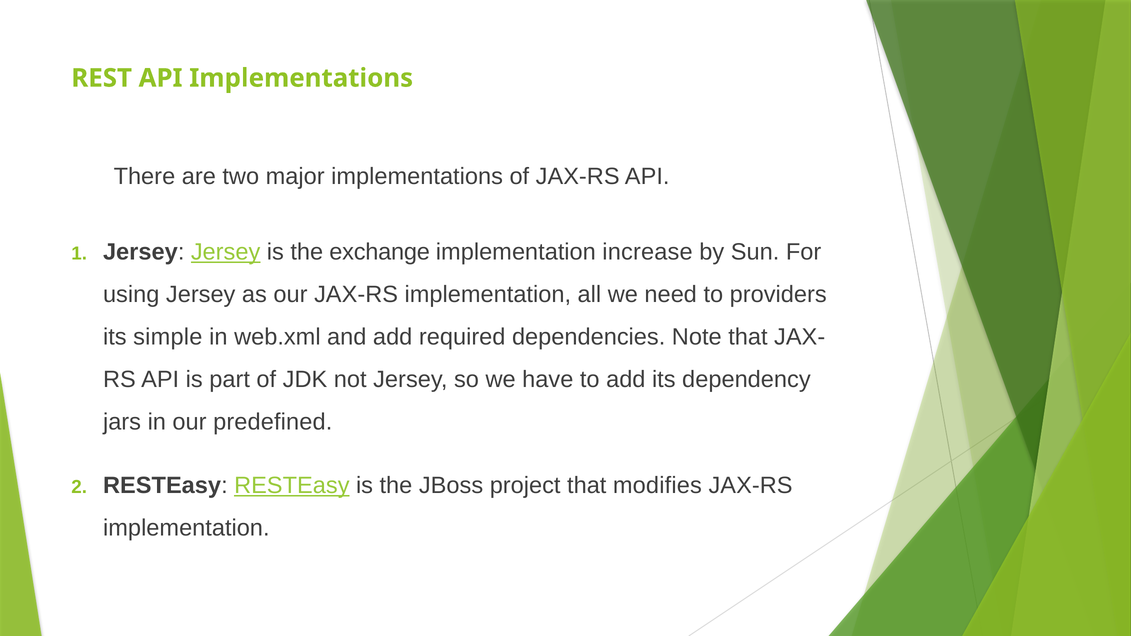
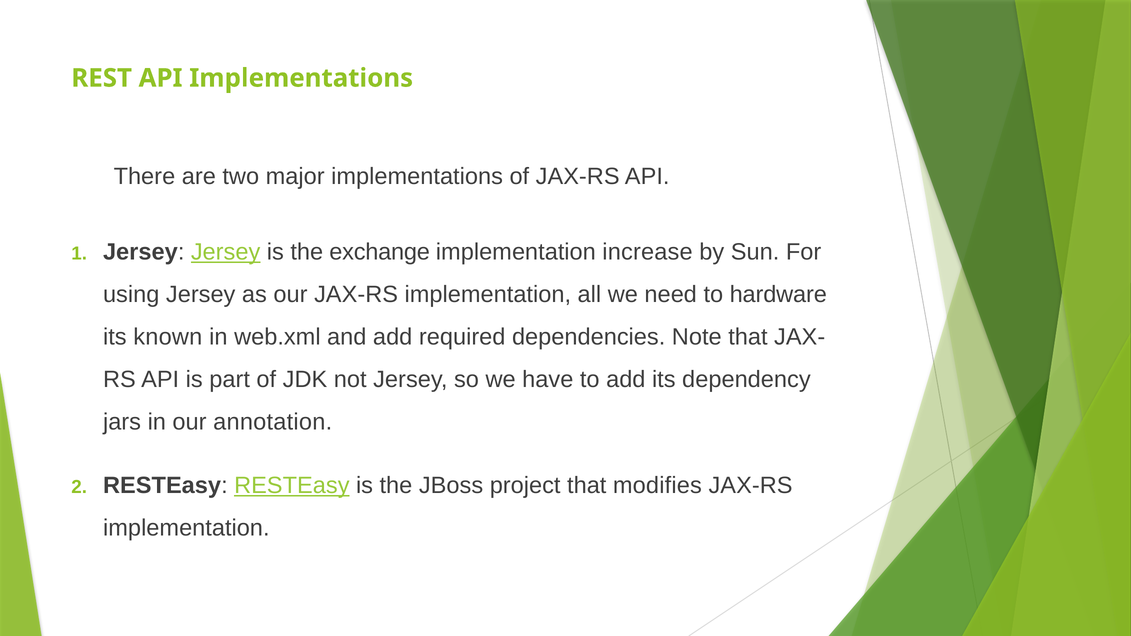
providers: providers -> hardware
simple: simple -> known
predefined: predefined -> annotation
